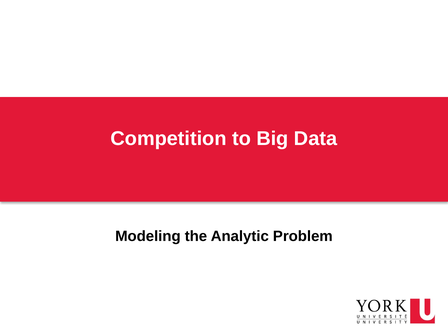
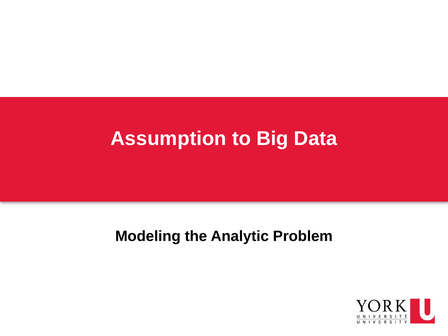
Competition: Competition -> Assumption
